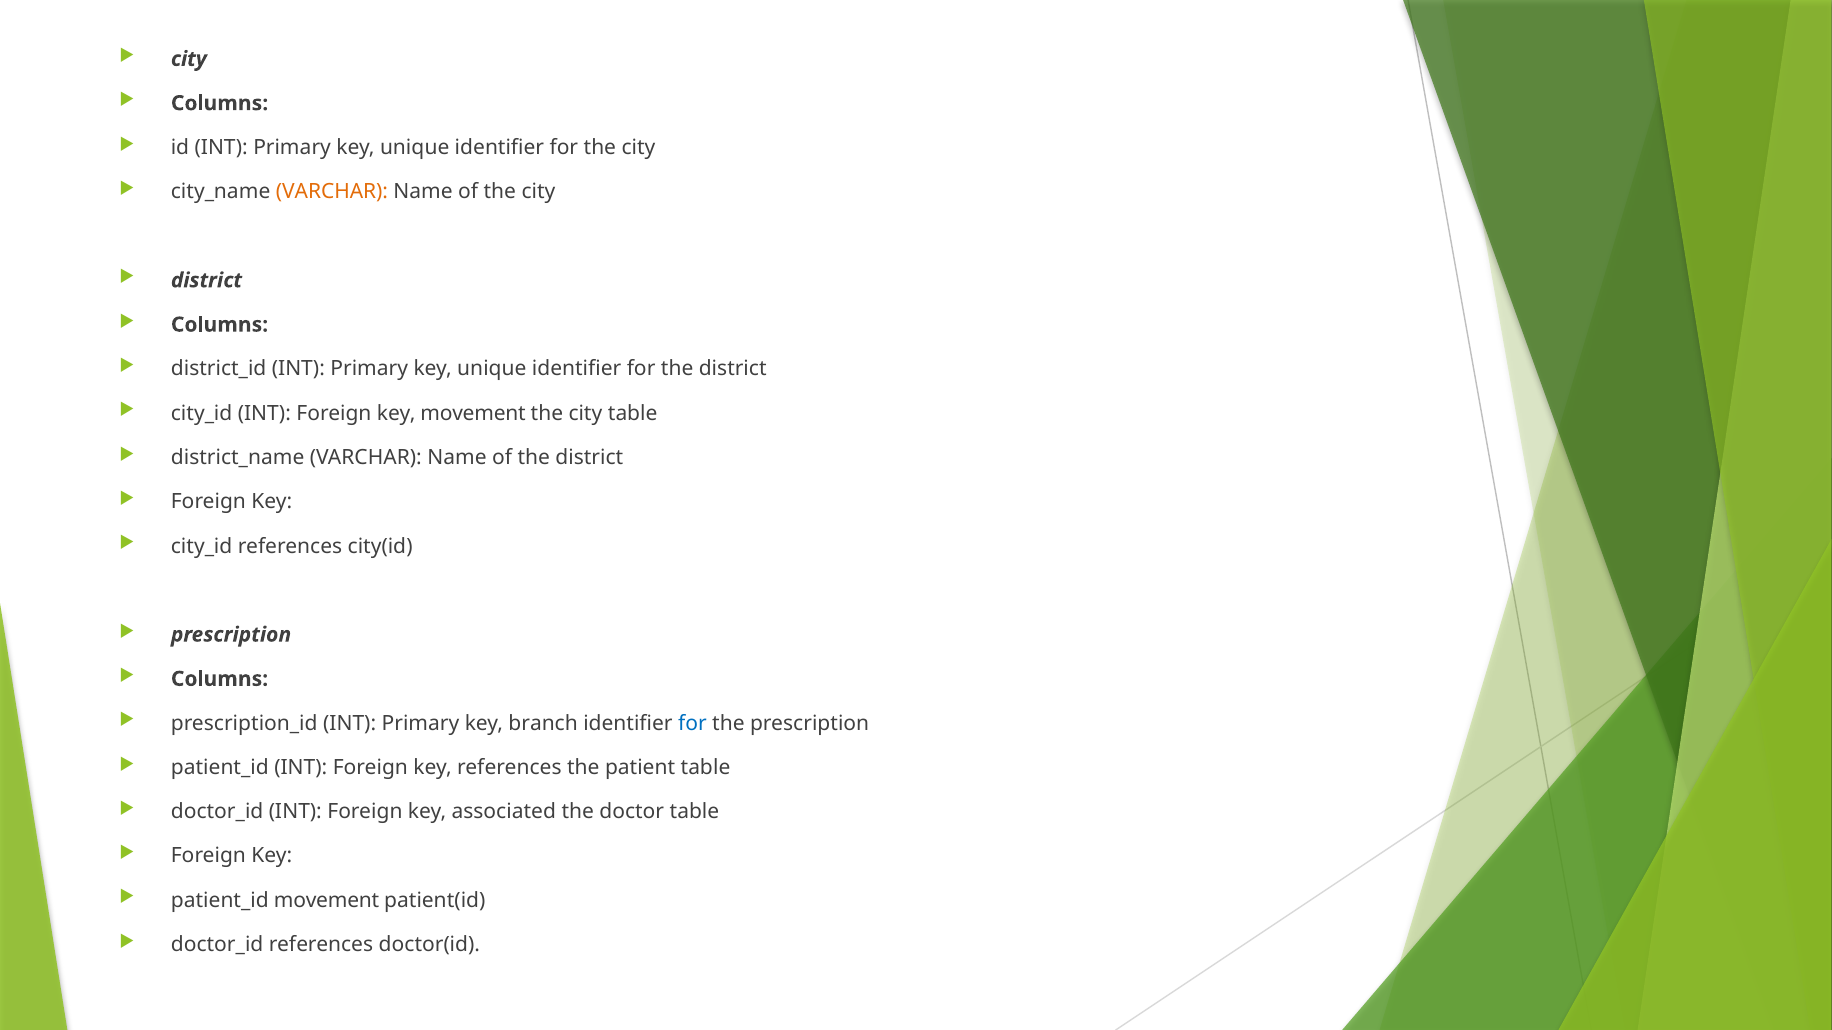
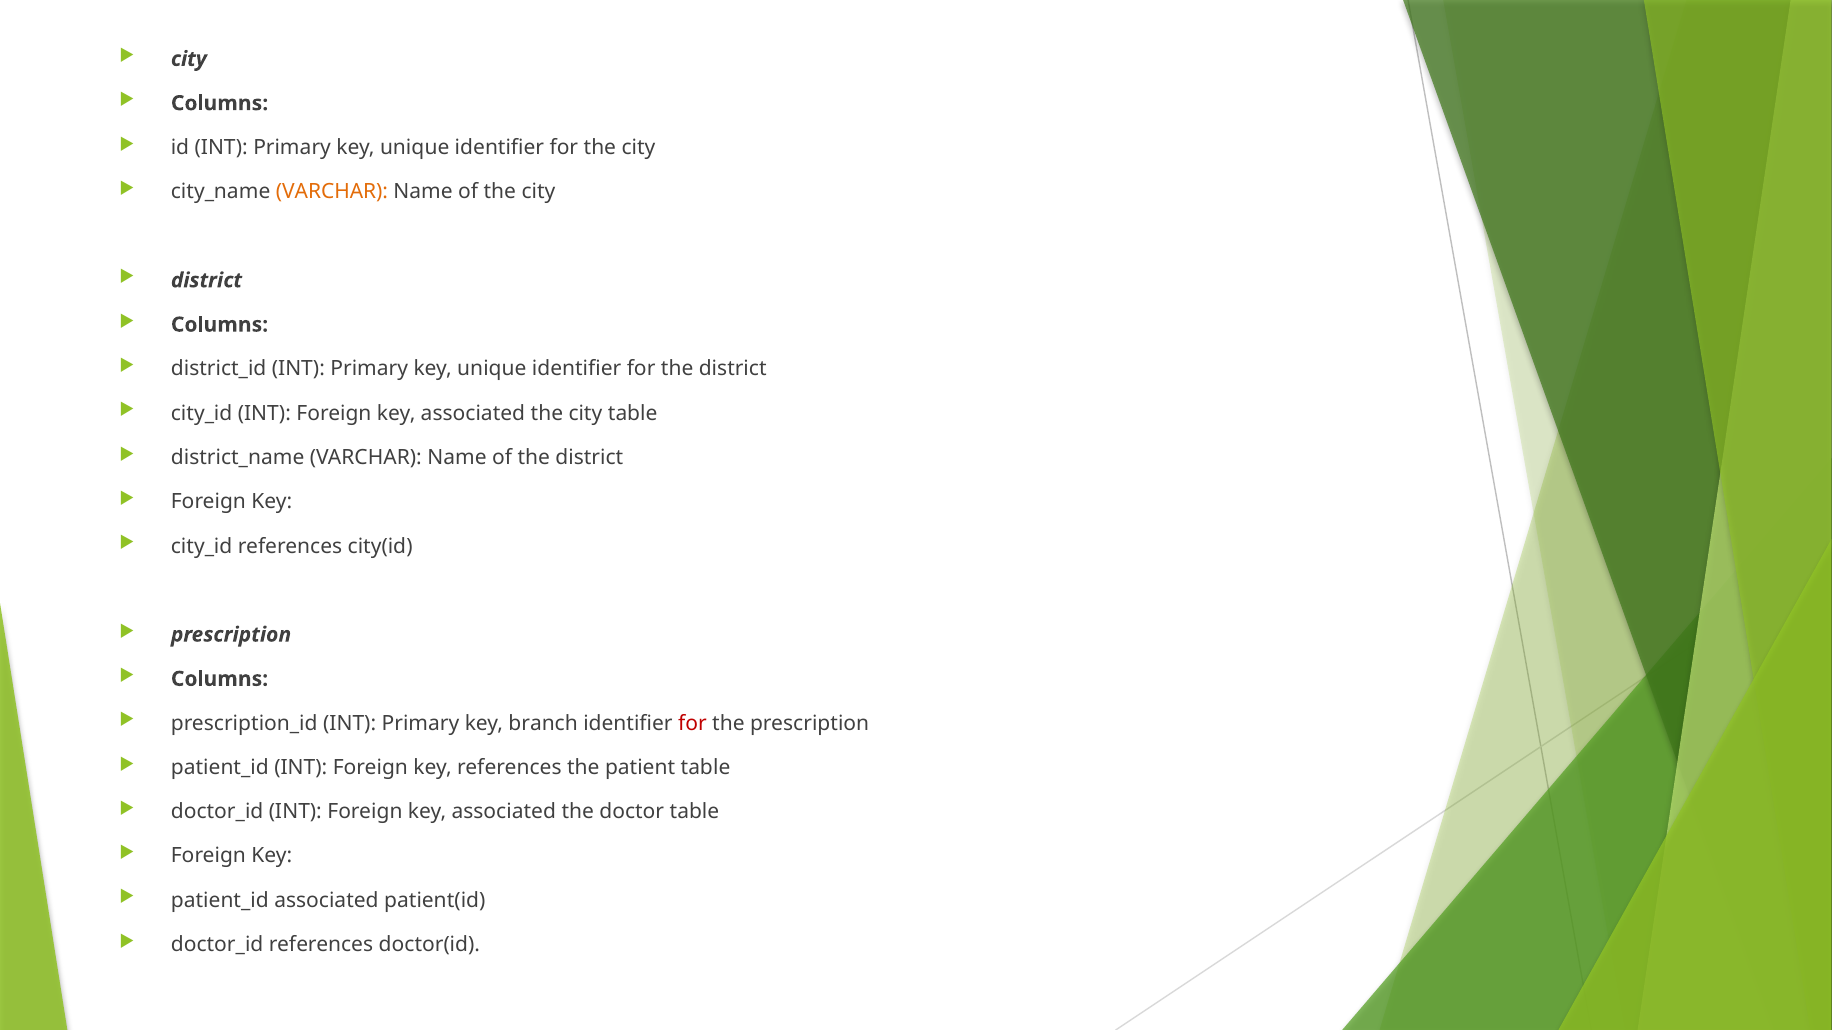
movement at (473, 413): movement -> associated
for at (692, 724) colour: blue -> red
patient_id movement: movement -> associated
